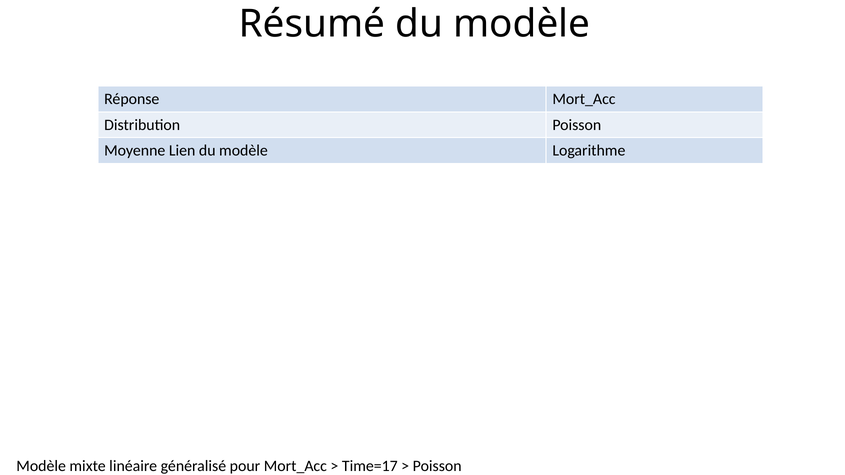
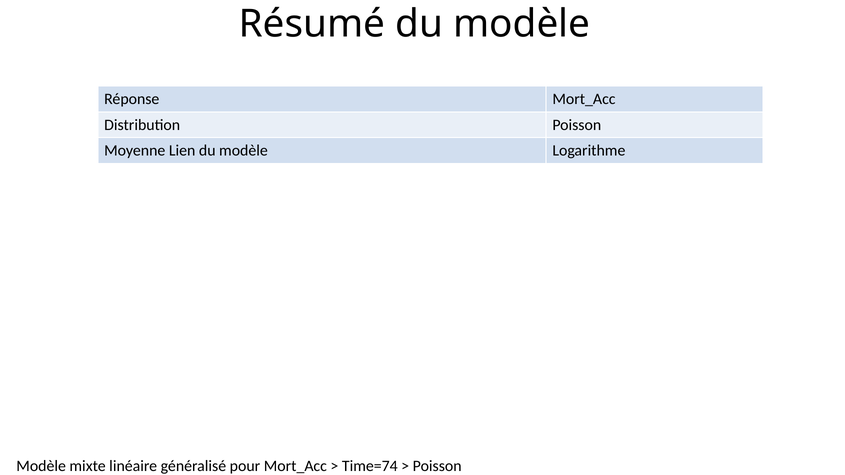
Time=17: Time=17 -> Time=74
